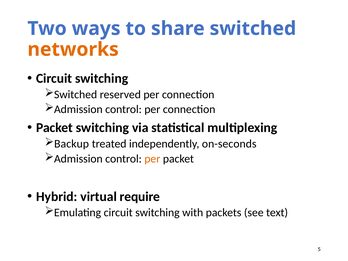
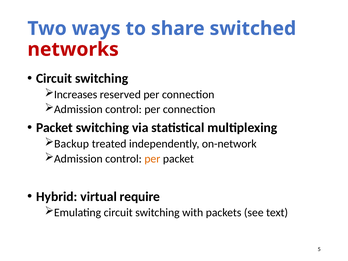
networks colour: orange -> red
Switched at (76, 94): Switched -> Increases
on-seconds: on-seconds -> on-network
